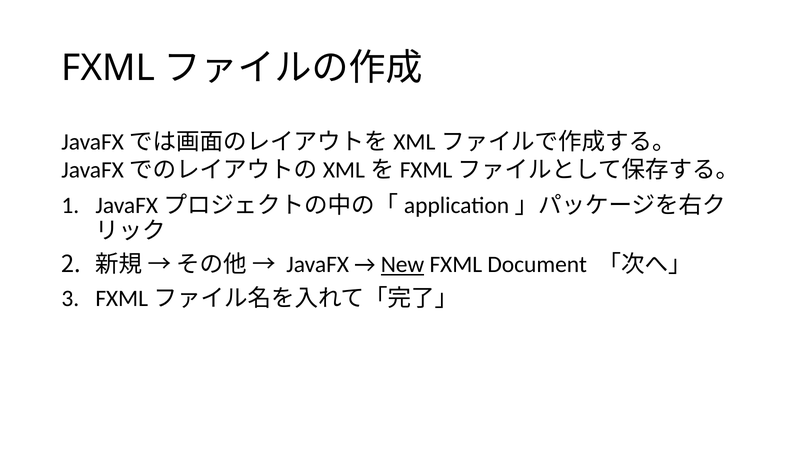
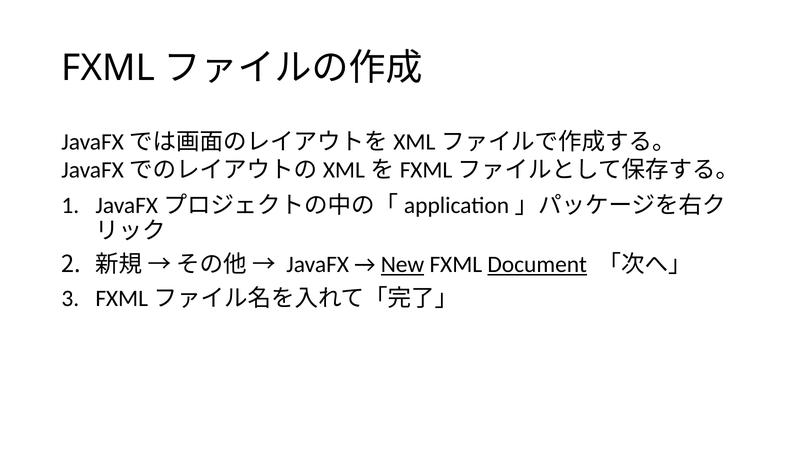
Document underline: none -> present
